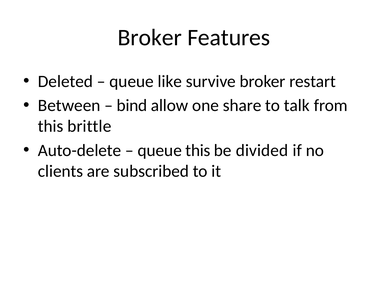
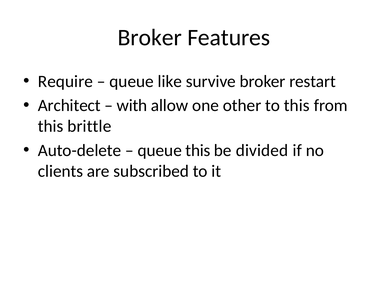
Deleted: Deleted -> Require
Between: Between -> Architect
bind: bind -> with
share: share -> other
to talk: talk -> this
